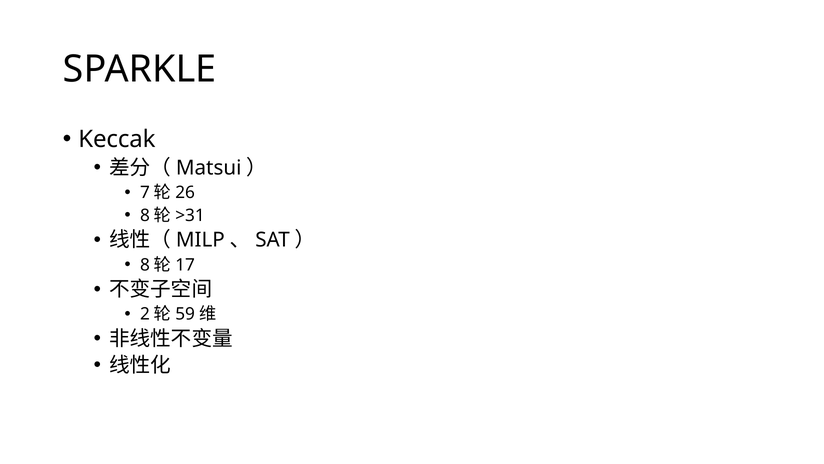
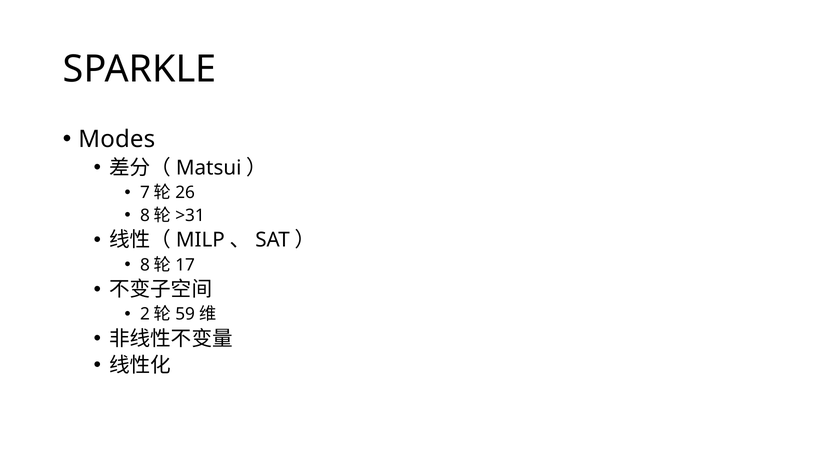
Keccak: Keccak -> Modes
